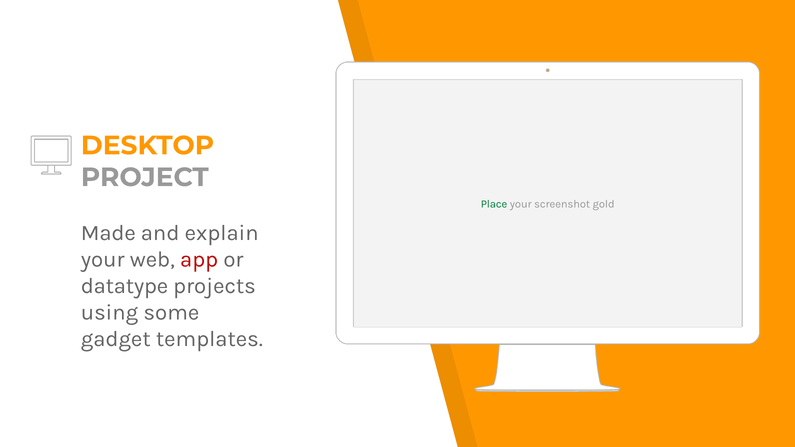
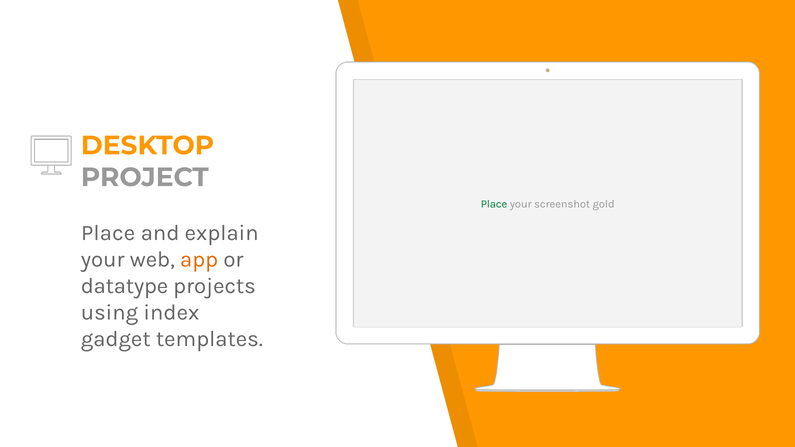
Made at (108, 233): Made -> Place
app colour: red -> orange
some: some -> index
